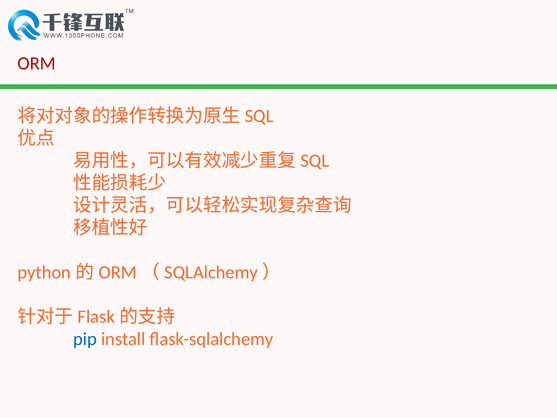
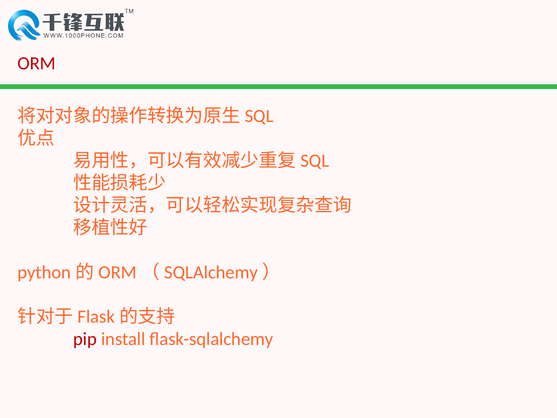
pip colour: blue -> red
